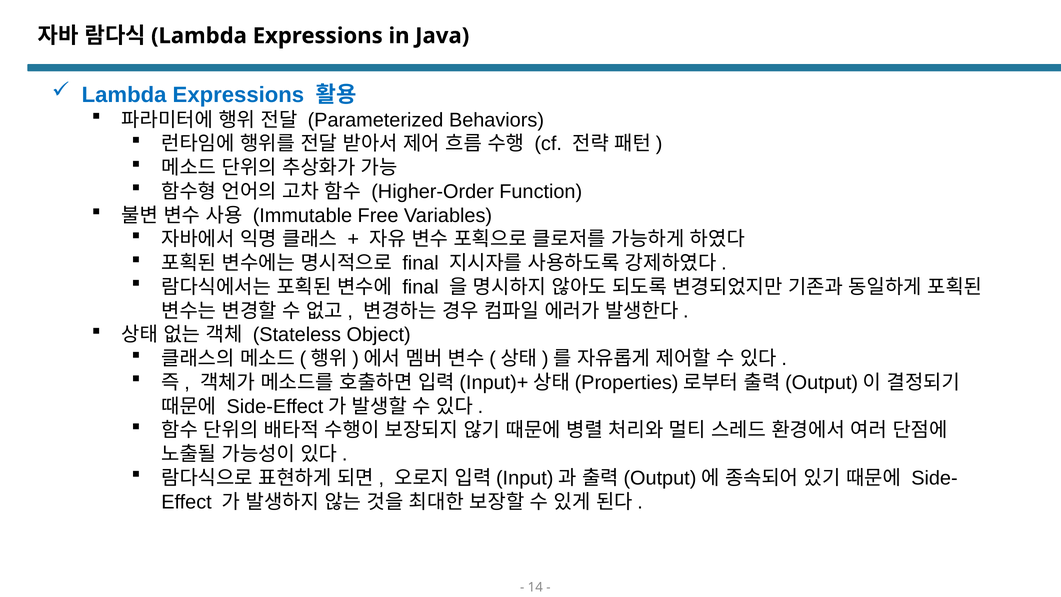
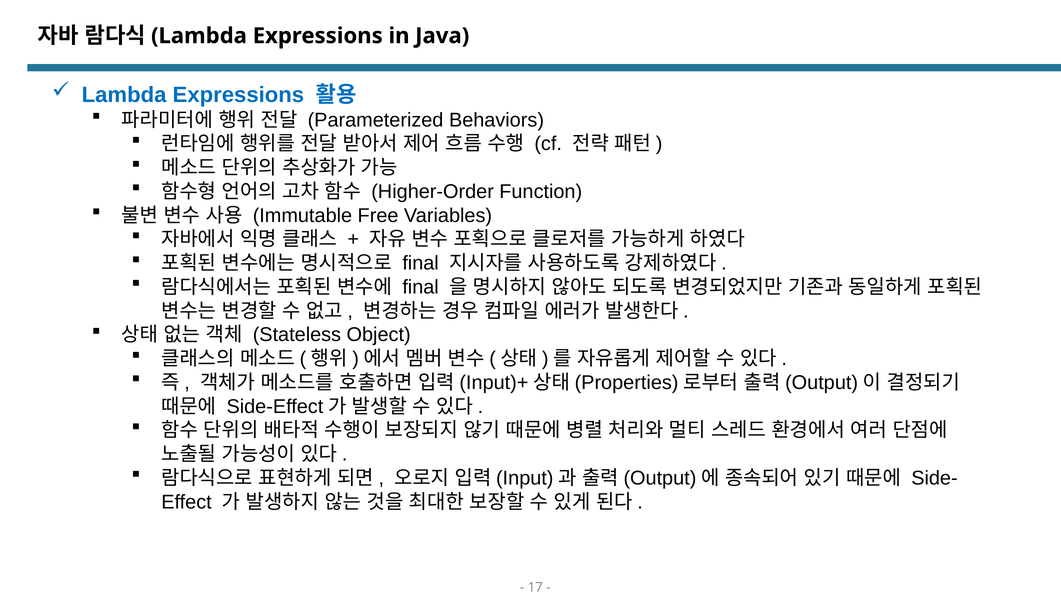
14: 14 -> 17
